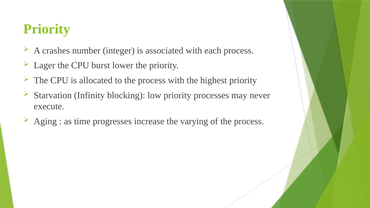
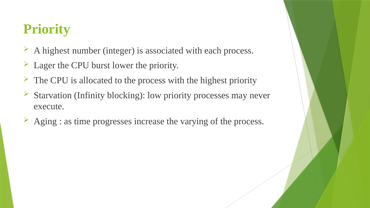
A crashes: crashes -> highest
